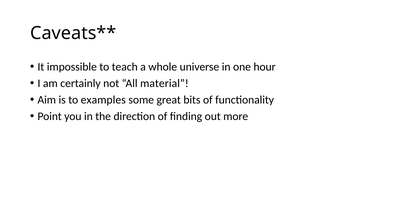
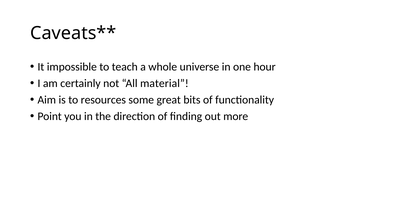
examples: examples -> resources
